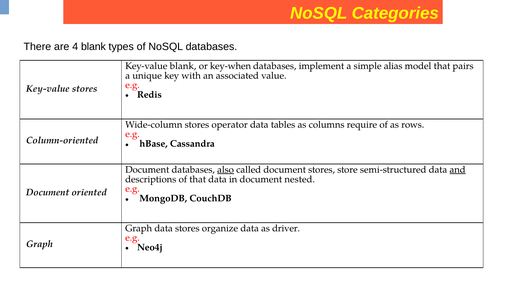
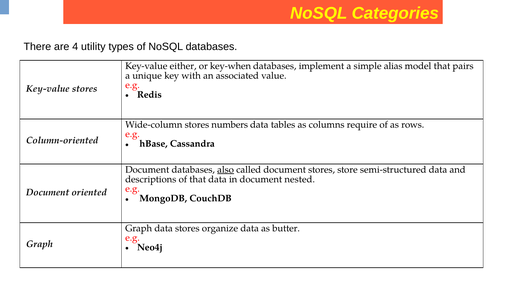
4 blank: blank -> utility
Key-value blank: blank -> either
operator: operator -> numbers
and underline: present -> none
driver: driver -> butter
